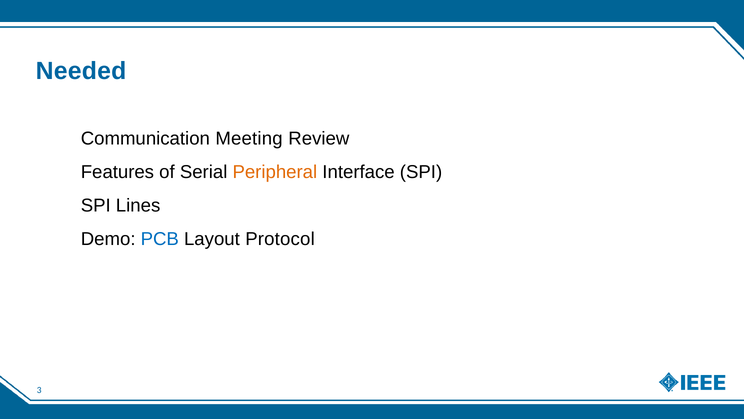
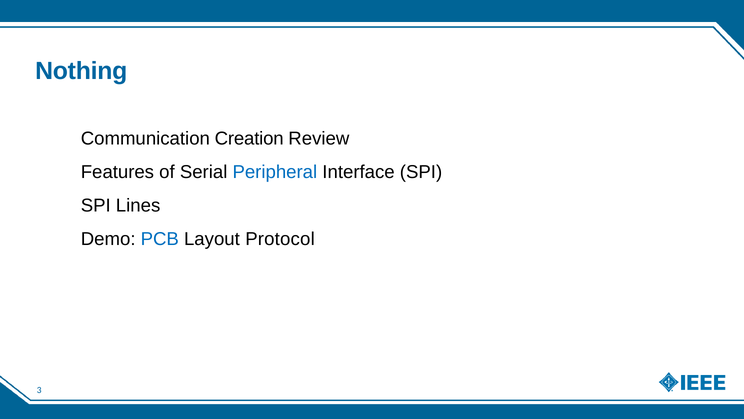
Needed: Needed -> Nothing
Meeting: Meeting -> Creation
Peripheral colour: orange -> blue
